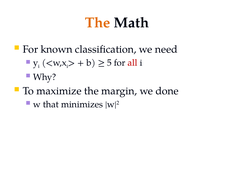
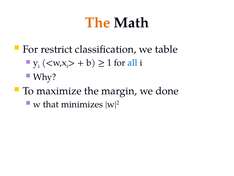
known: known -> restrict
need: need -> table
5: 5 -> 1
all colour: red -> blue
